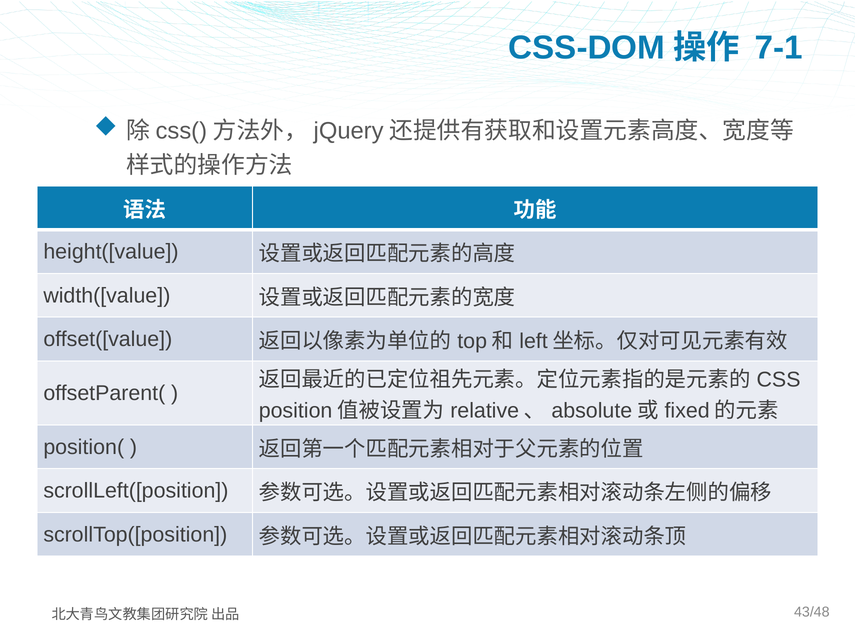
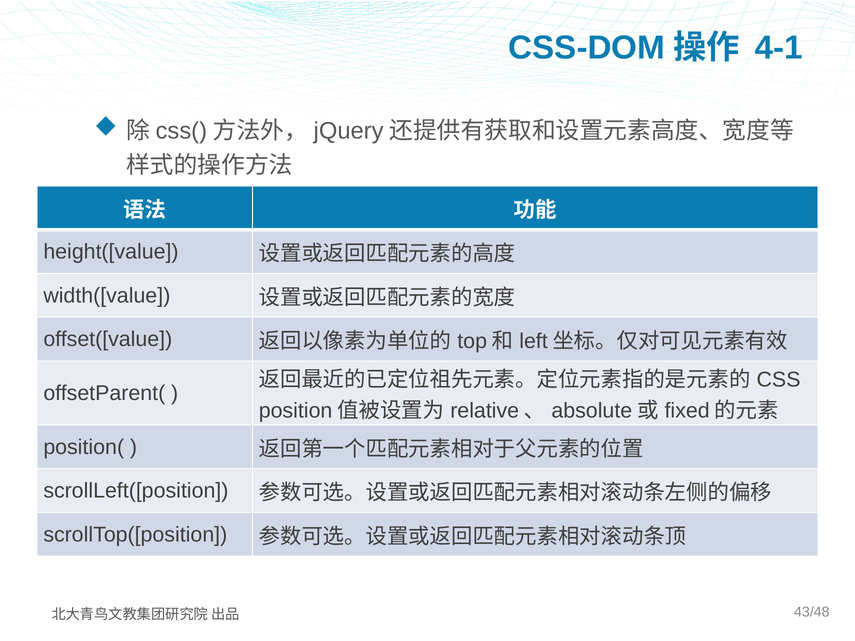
7-1: 7-1 -> 4-1
